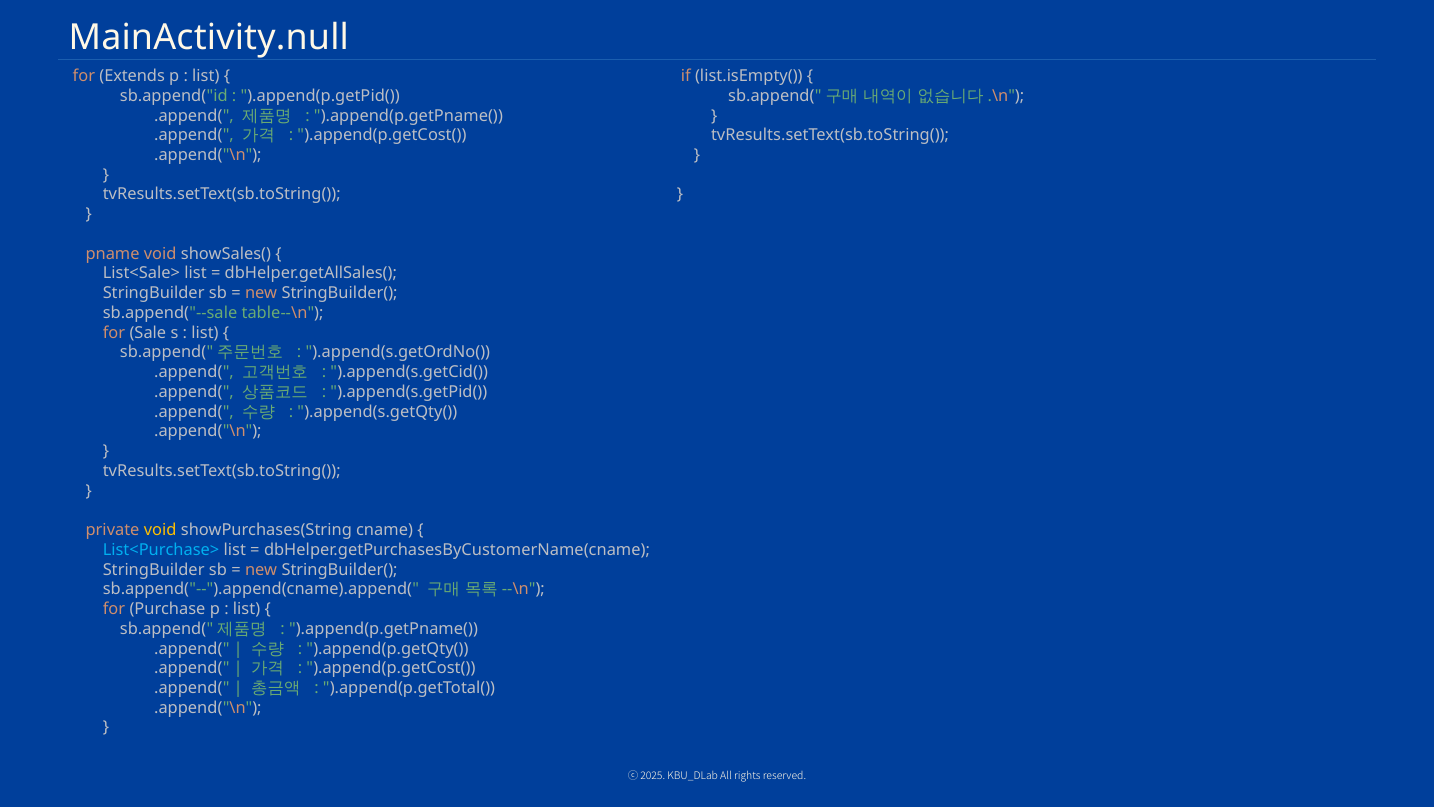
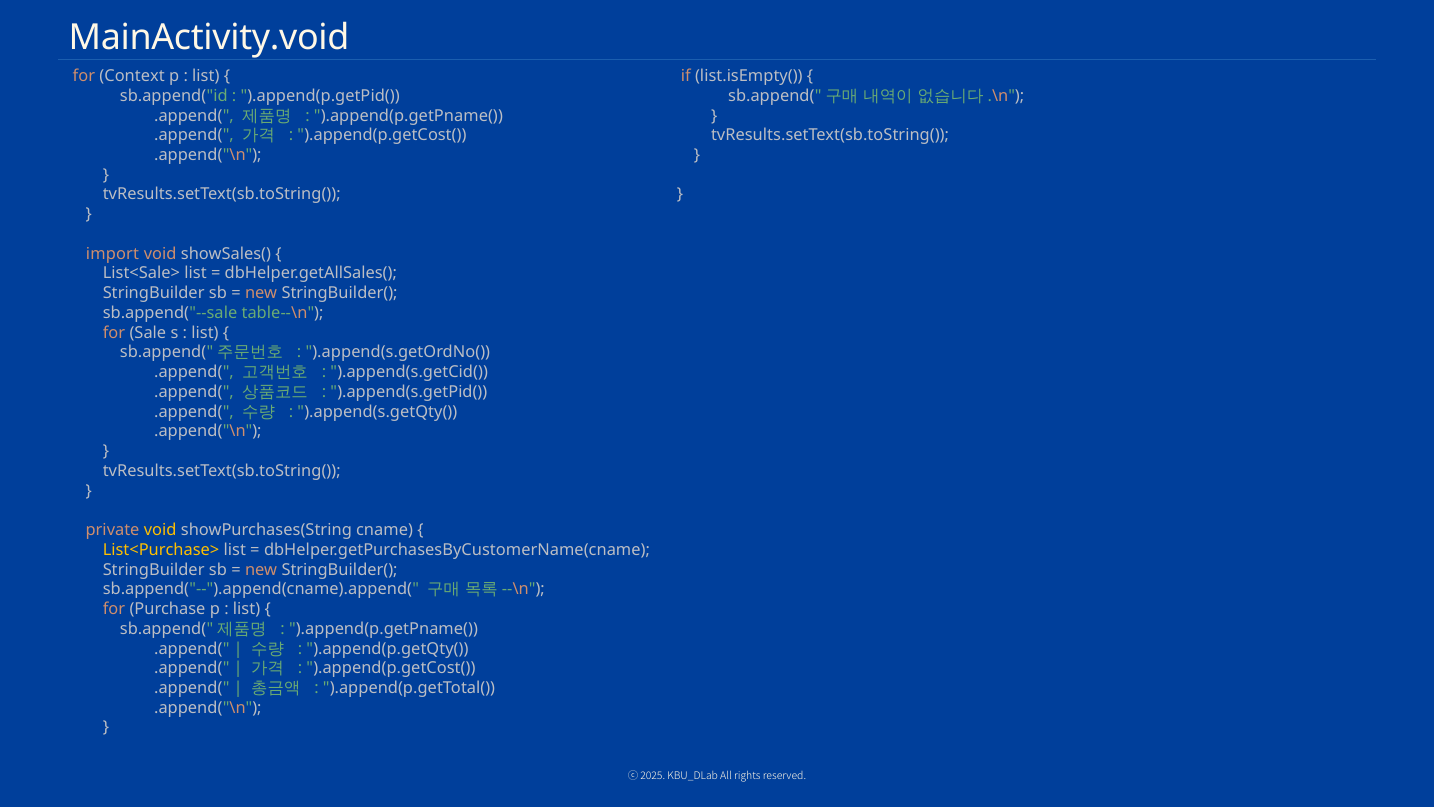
MainActivity.null: MainActivity.null -> MainActivity.void
Extends: Extends -> Context
pname: pname -> import
List<Purchase> colour: light blue -> yellow
